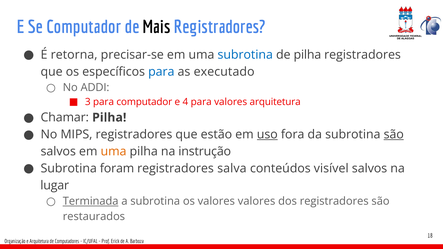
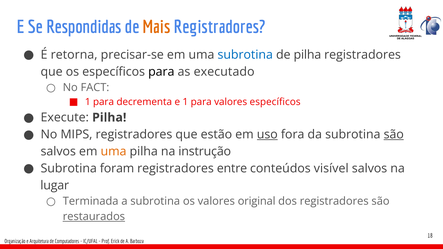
Se Computador: Computador -> Respondidas
Mais colour: black -> orange
para at (161, 72) colour: blue -> black
ADDI: ADDI -> FACT
3 at (88, 102): 3 -> 1
para computador: computador -> decrementa
e 4: 4 -> 1
valores arquitetura: arquitetura -> específicos
Chamar: Chamar -> Execute
salva: salva -> entre
Terminada underline: present -> none
valores valores: valores -> original
restaurados underline: none -> present
